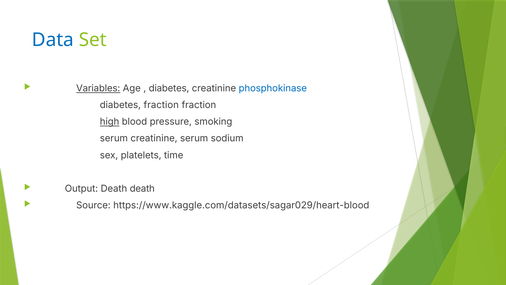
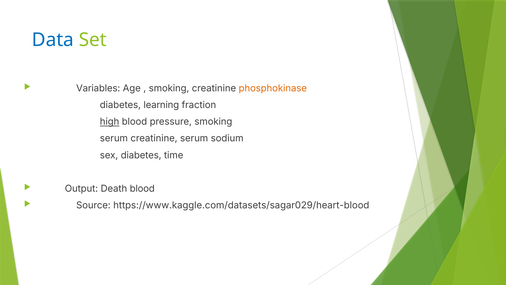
Variables underline: present -> none
diabetes at (169, 88): diabetes -> smoking
phosphokinase colour: blue -> orange
diabetes fraction: fraction -> learning
sex platelets: platelets -> diabetes
Death death: death -> blood
